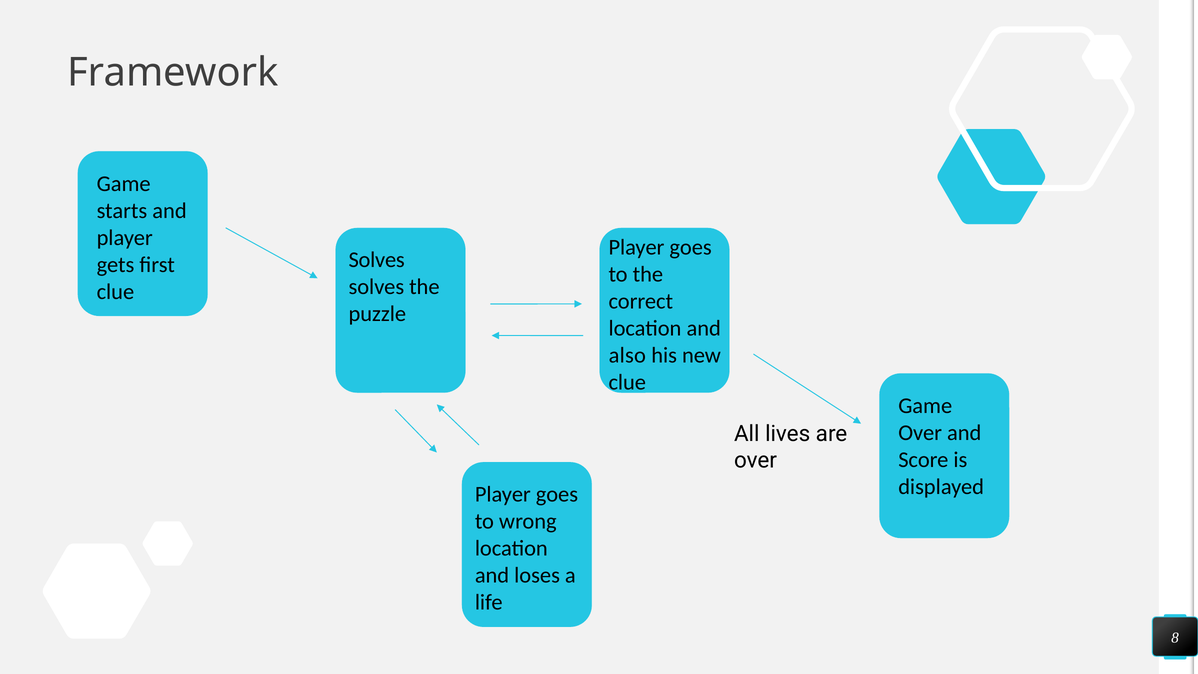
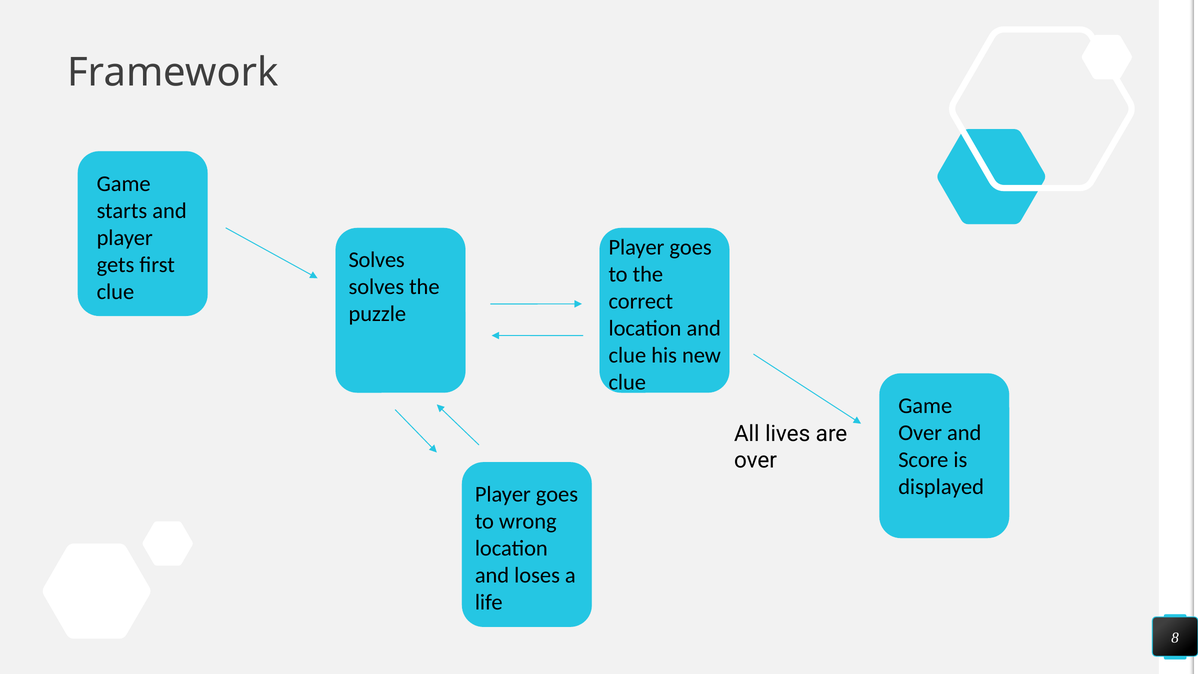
also at (627, 355): also -> clue
